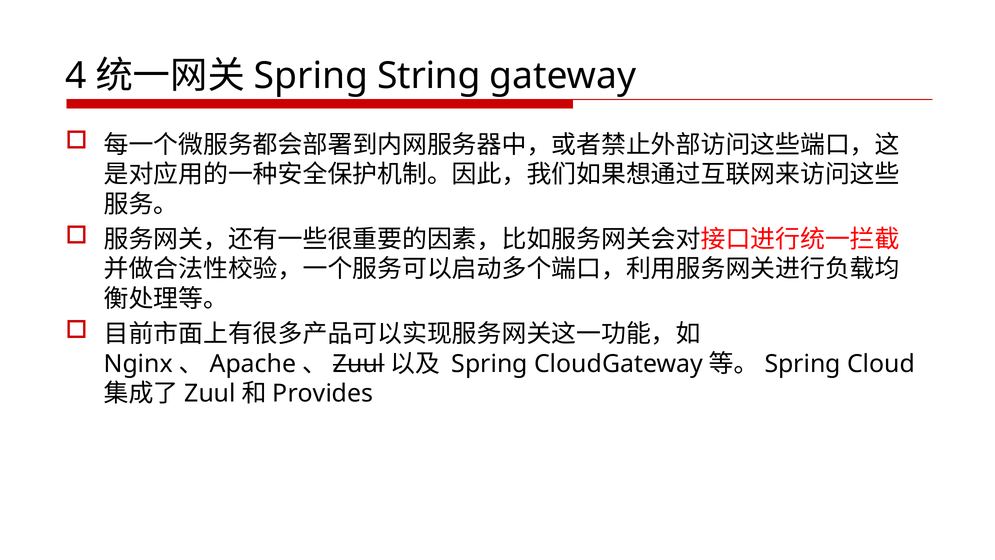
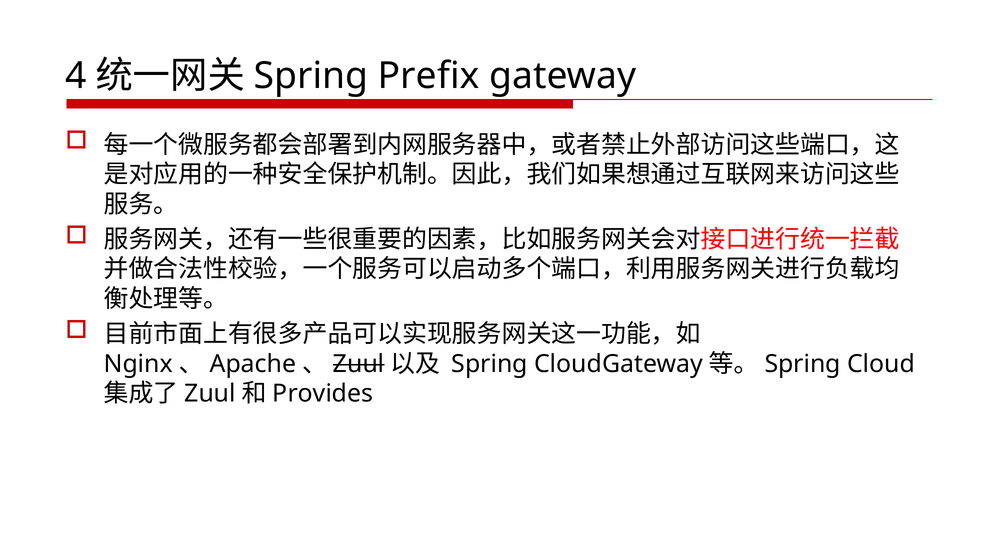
String: String -> Prefix
